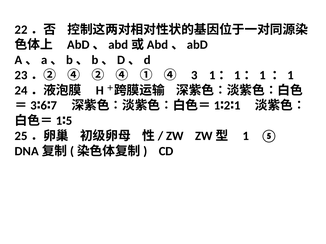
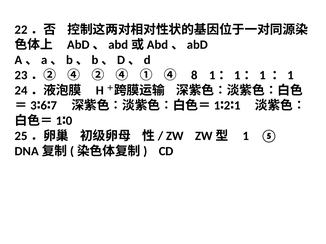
3: 3 -> 8
5: 5 -> 0
